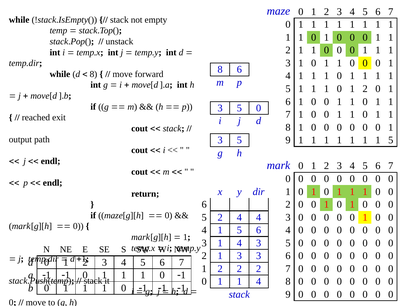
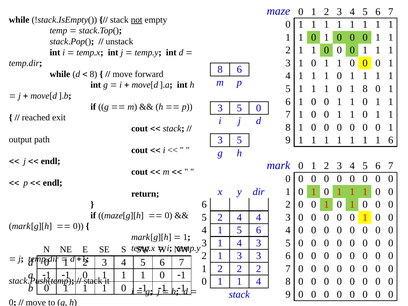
not underline: none -> present
1 0 1 2: 2 -> 8
5 at (391, 140): 5 -> 6
